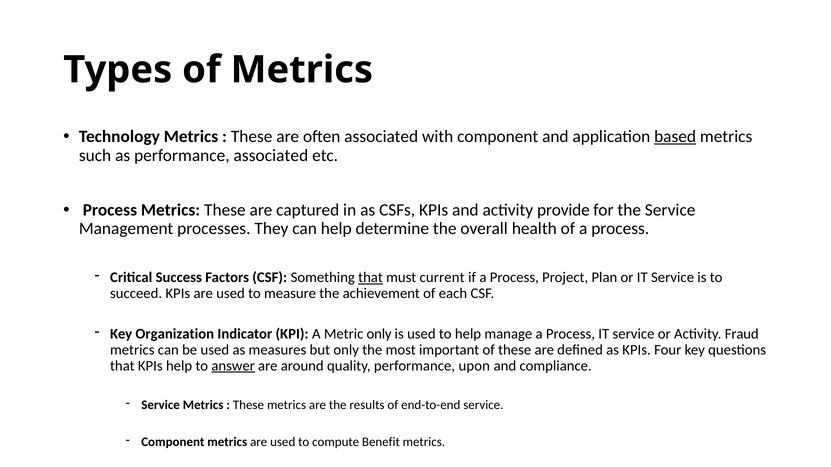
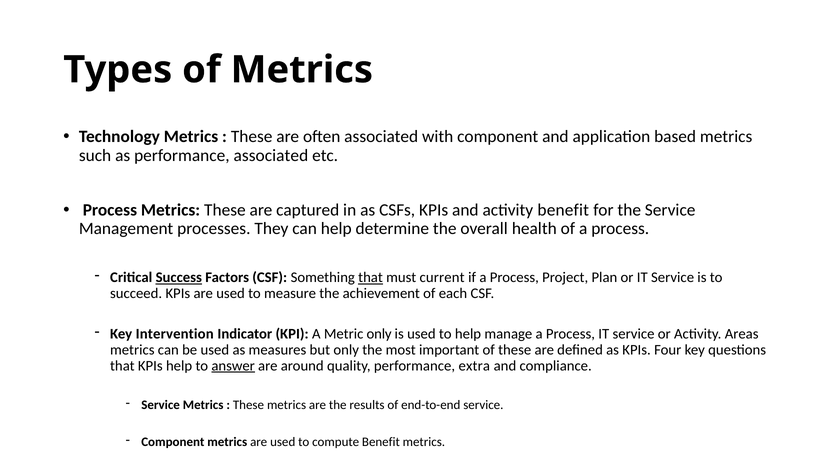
based underline: present -> none
activity provide: provide -> benefit
Success underline: none -> present
Organization: Organization -> Intervention
Fraud: Fraud -> Areas
upon: upon -> extra
